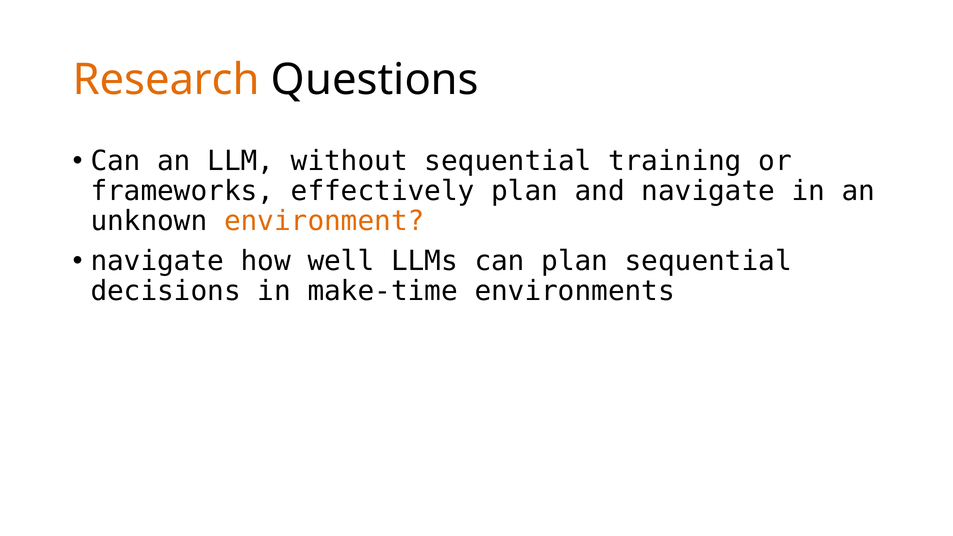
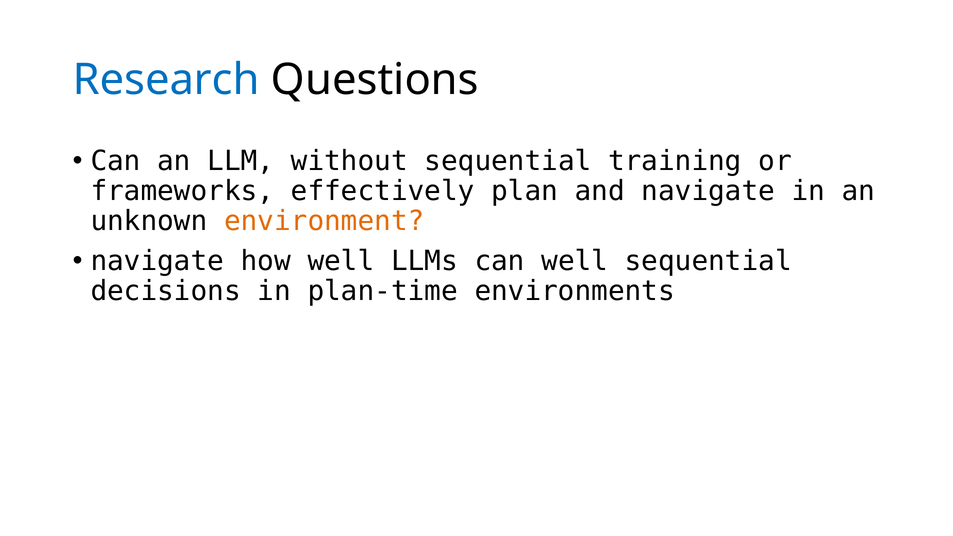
Research colour: orange -> blue
can plan: plan -> well
make-time: make-time -> plan-time
